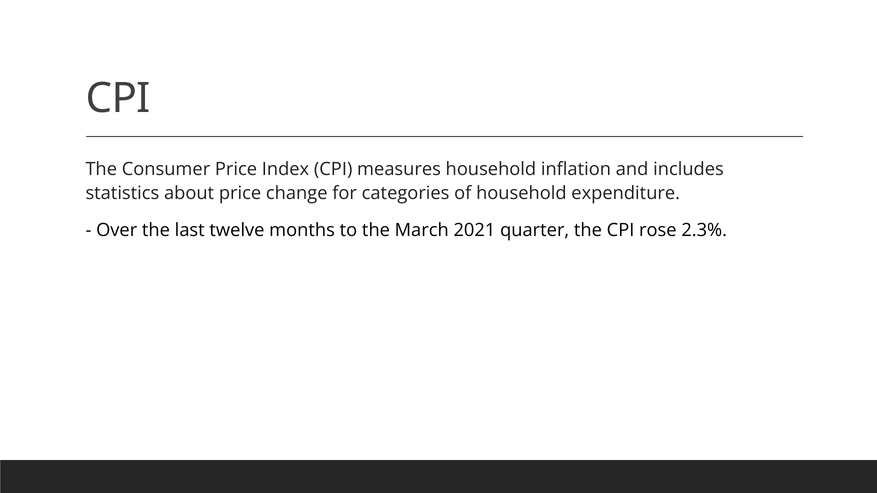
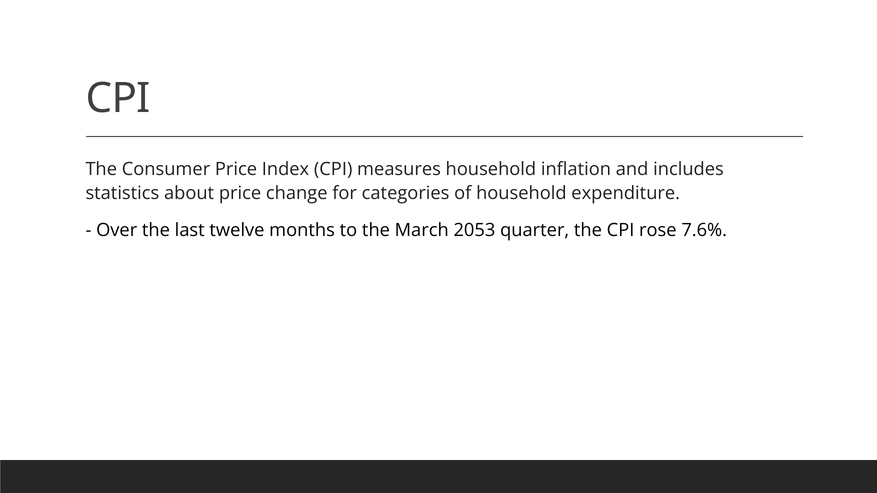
2021: 2021 -> 2053
2.3%: 2.3% -> 7.6%
